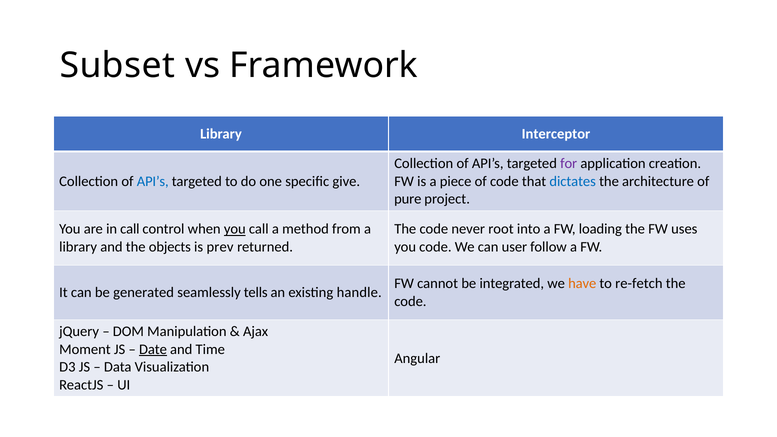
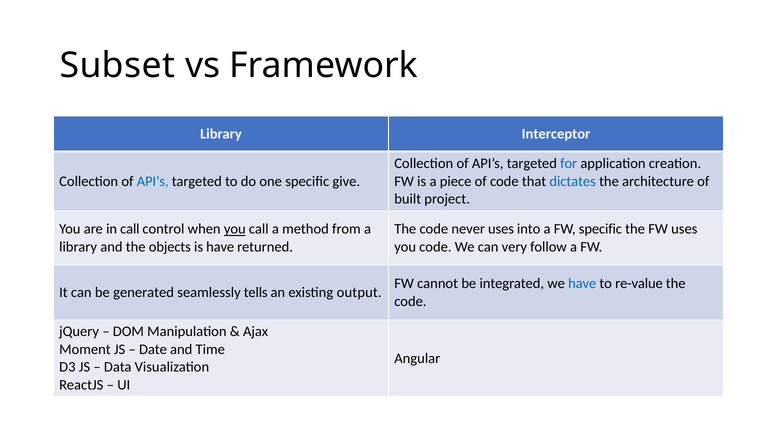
for colour: purple -> blue
pure: pure -> built
never root: root -> uses
FW loading: loading -> specific
is prev: prev -> have
user: user -> very
have at (582, 284) colour: orange -> blue
re-fetch: re-fetch -> re-value
handle: handle -> output
Date underline: present -> none
